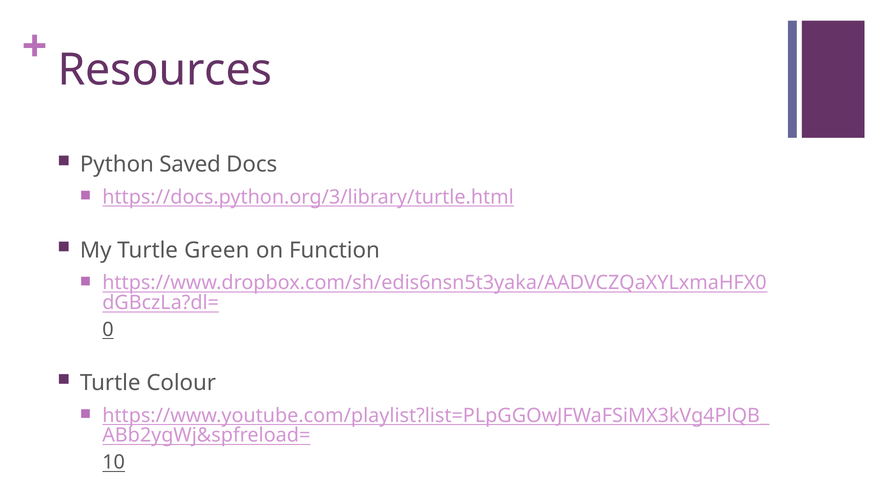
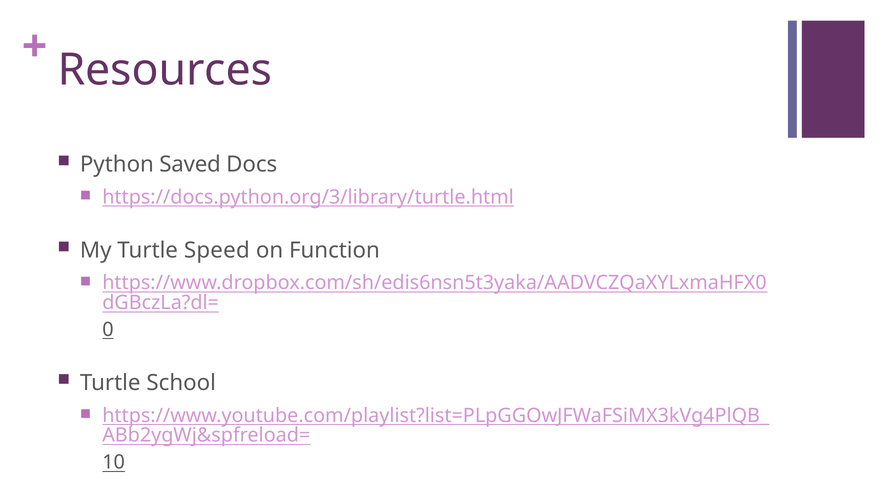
Green: Green -> Speed
Colour: Colour -> School
